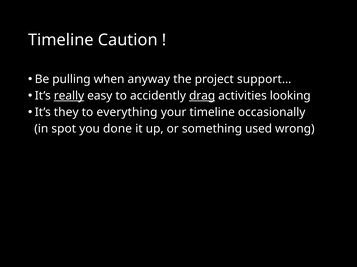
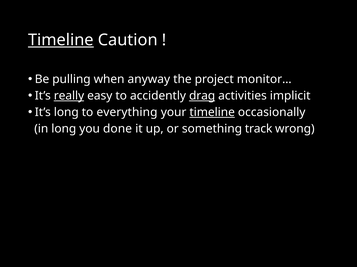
Timeline at (61, 40) underline: none -> present
support…: support… -> monitor…
looking: looking -> implicit
It’s they: they -> long
timeline at (212, 113) underline: none -> present
in spot: spot -> long
used: used -> track
